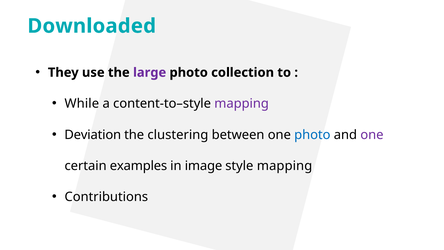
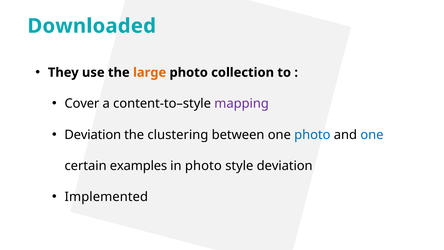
large colour: purple -> orange
While: While -> Cover
one at (372, 135) colour: purple -> blue
in image: image -> photo
style mapping: mapping -> deviation
Contributions: Contributions -> Implemented
